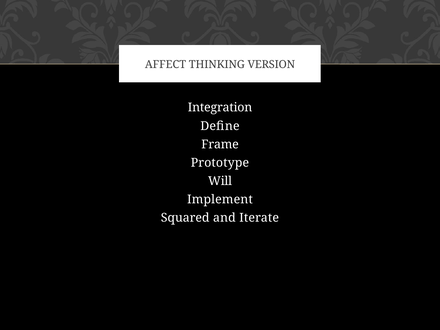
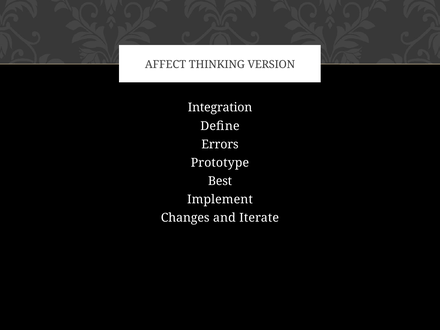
Frame: Frame -> Errors
Will: Will -> Best
Squared: Squared -> Changes
